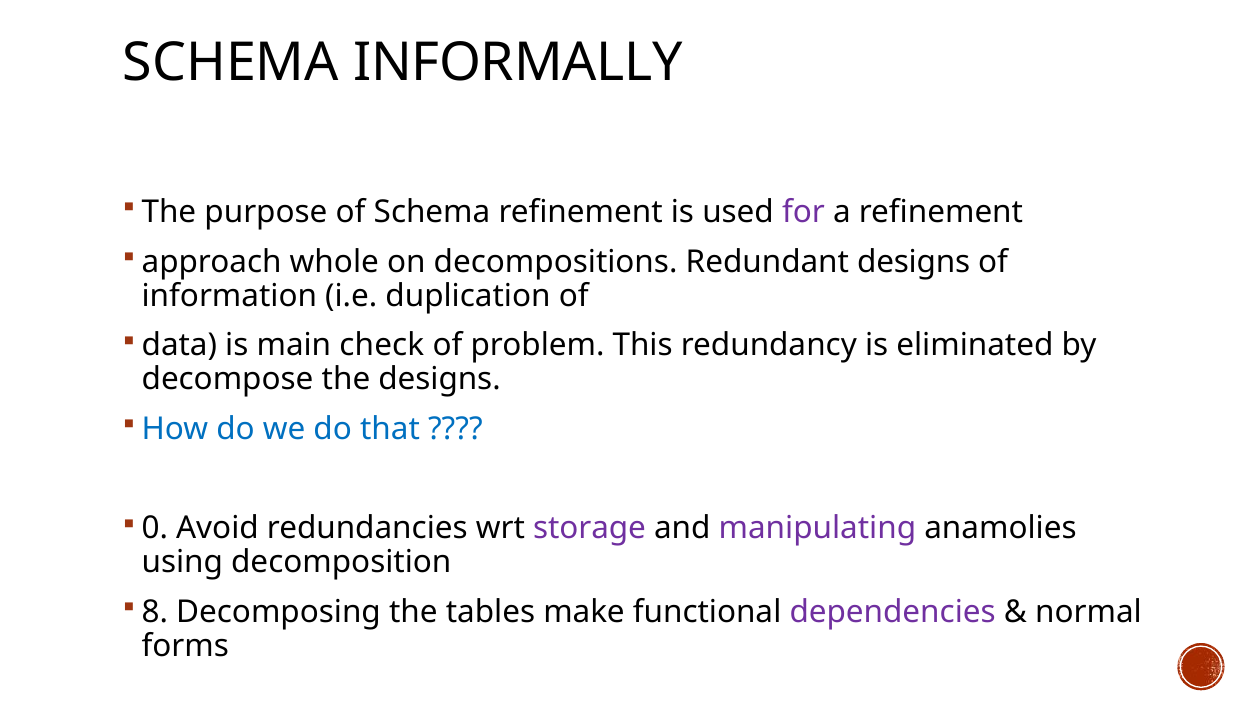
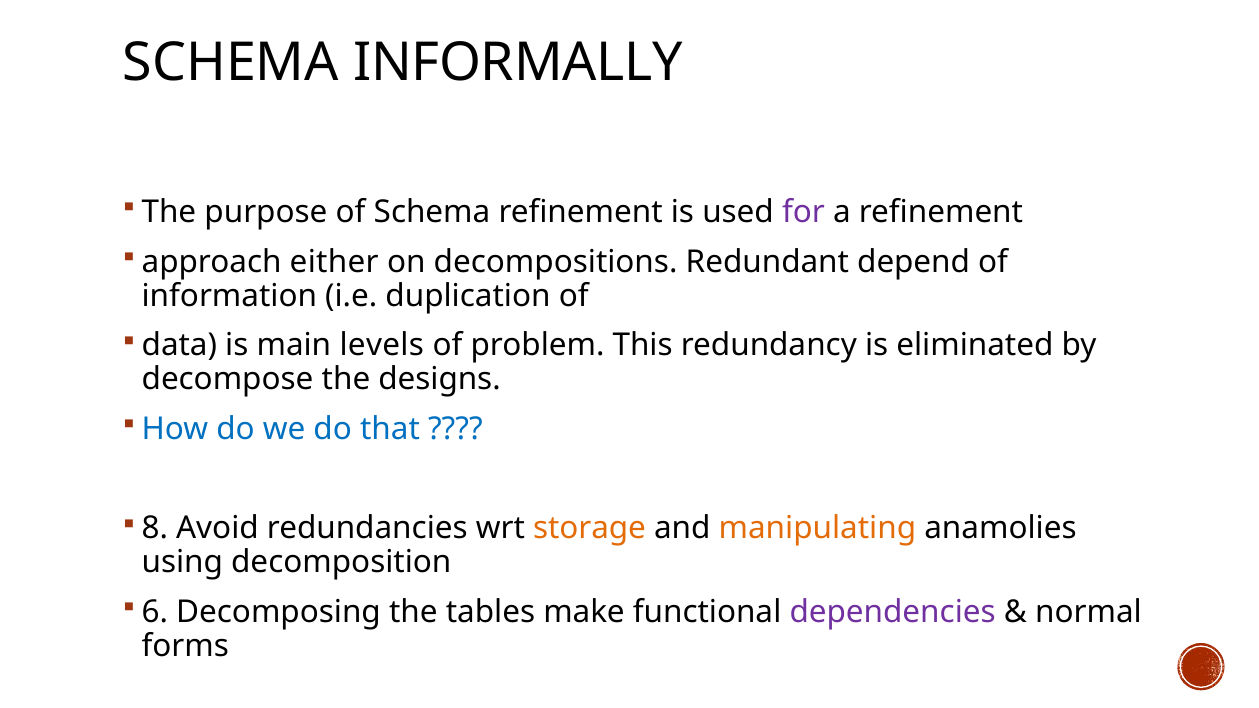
whole: whole -> either
Redundant designs: designs -> depend
check: check -> levels
0: 0 -> 8
storage colour: purple -> orange
manipulating colour: purple -> orange
8: 8 -> 6
